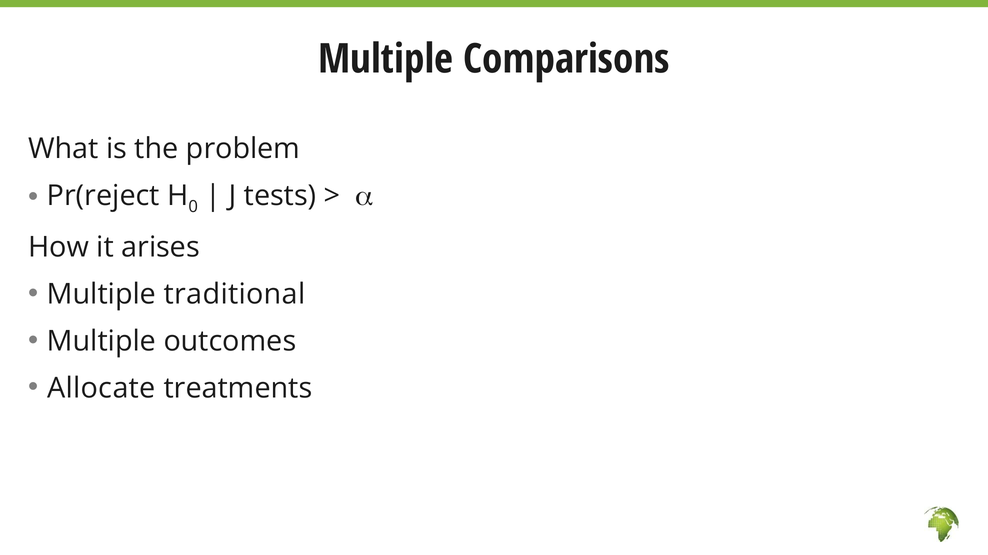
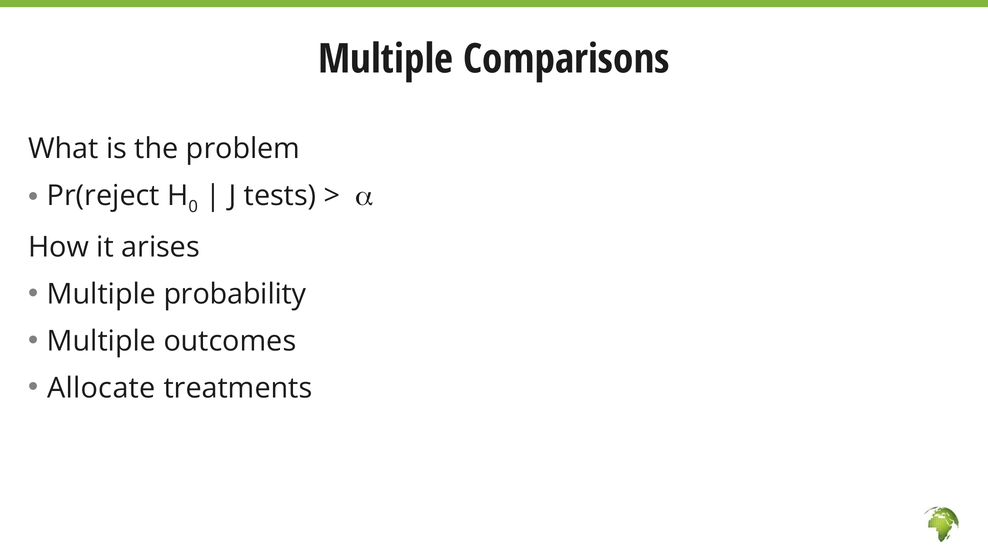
traditional: traditional -> probability
